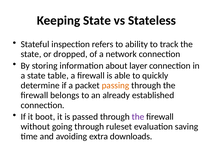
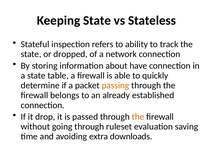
layer: layer -> have
boot: boot -> drop
the at (138, 117) colour: purple -> orange
